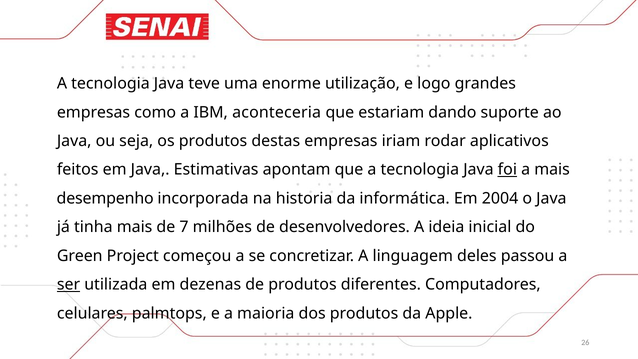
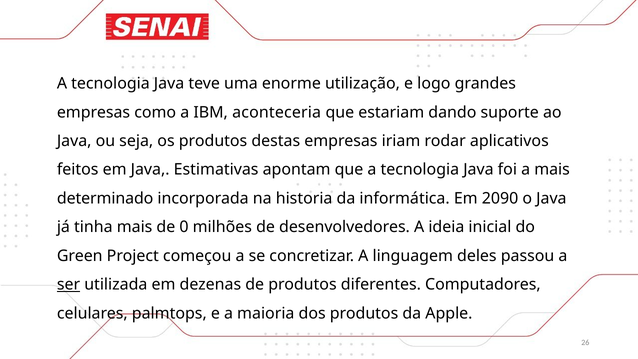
foi underline: present -> none
desempenho: desempenho -> determinado
2004: 2004 -> 2090
7: 7 -> 0
